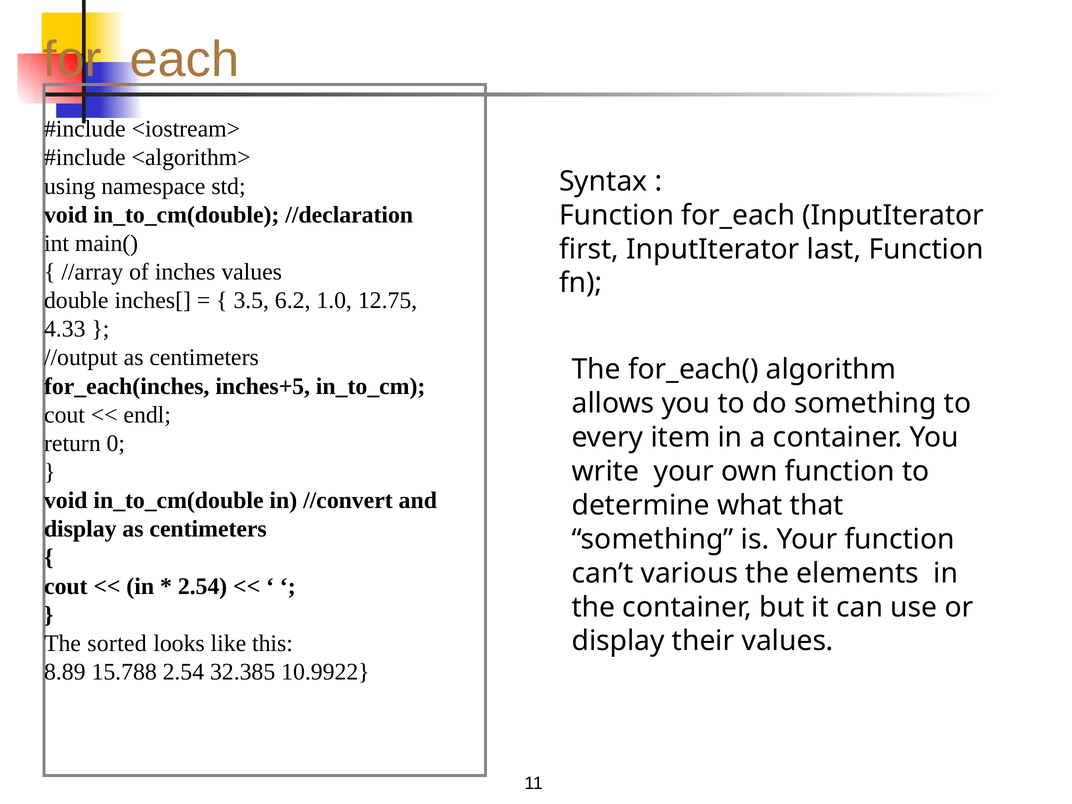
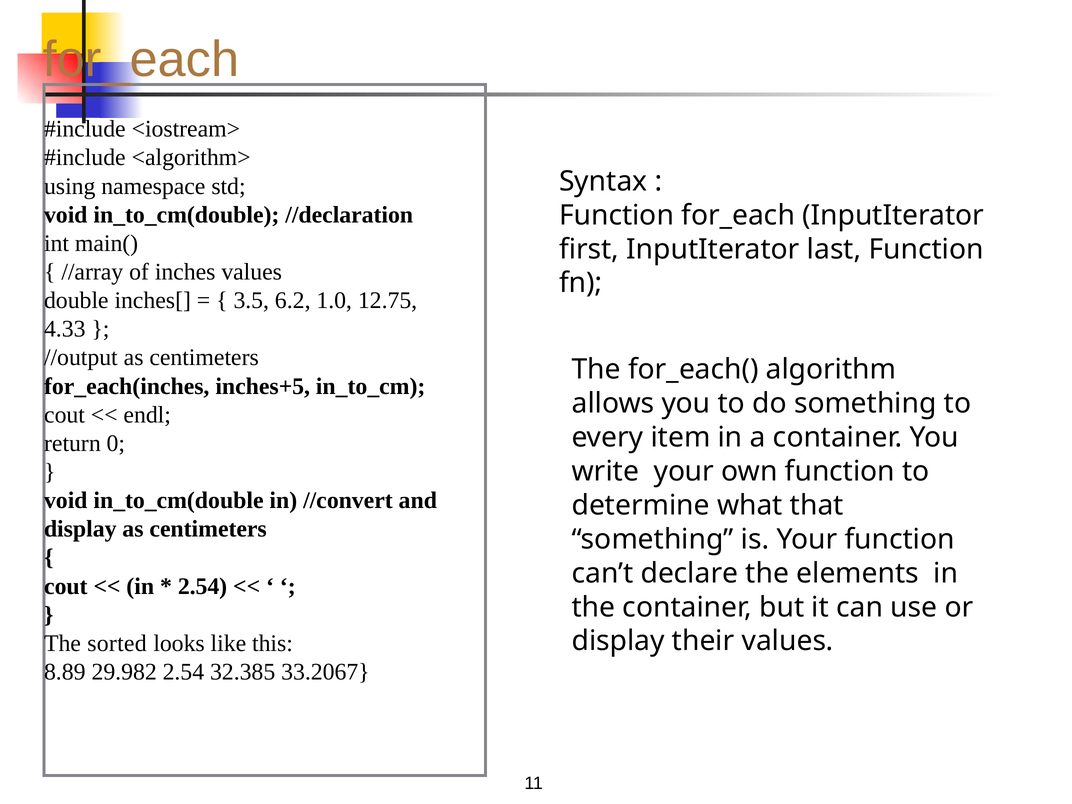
various: various -> declare
15.788: 15.788 -> 29.982
10.9922: 10.9922 -> 33.2067
